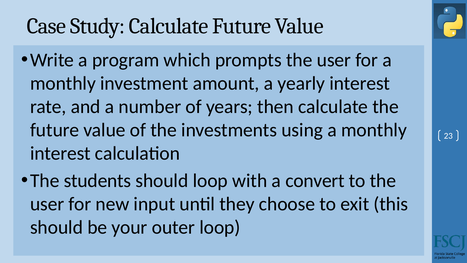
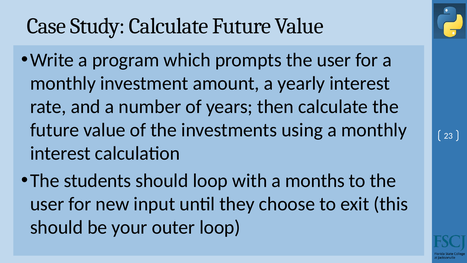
convert: convert -> months
